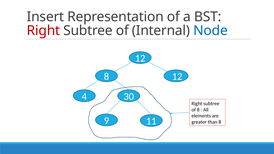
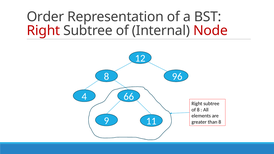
Insert: Insert -> Order
Node colour: blue -> red
8 12: 12 -> 96
30: 30 -> 66
